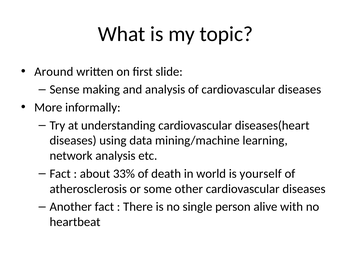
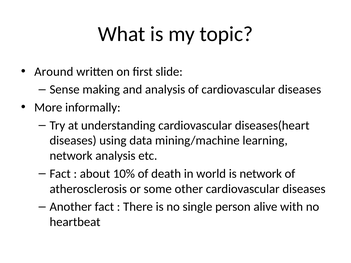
33%: 33% -> 10%
is yourself: yourself -> network
